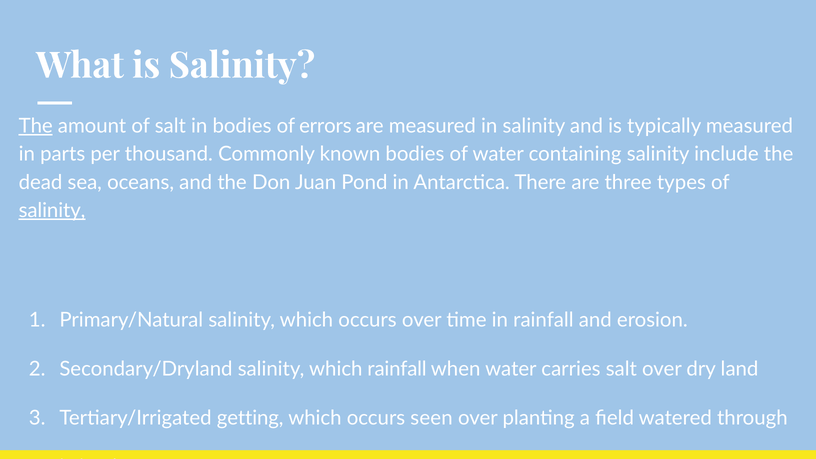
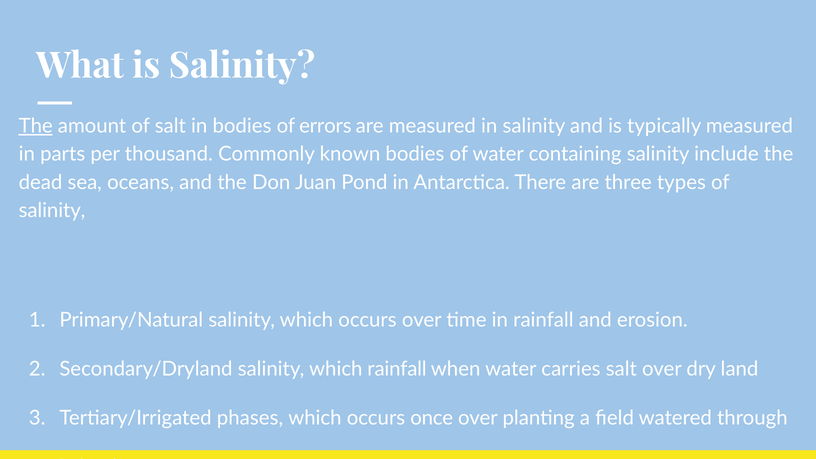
salinity at (52, 210) underline: present -> none
getting: getting -> phases
seen: seen -> once
